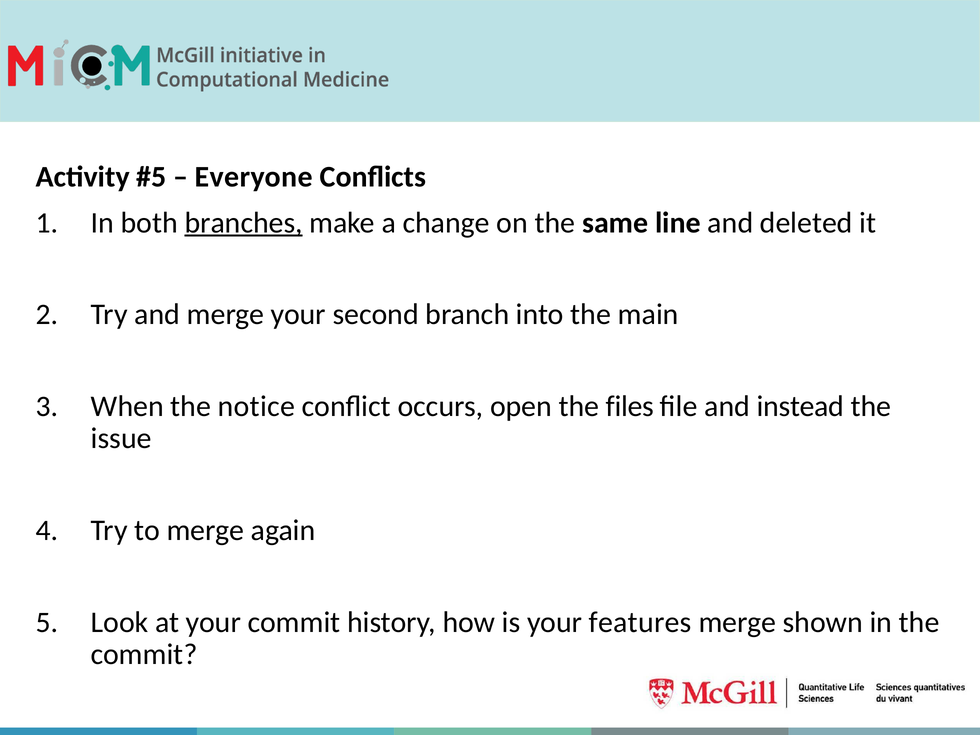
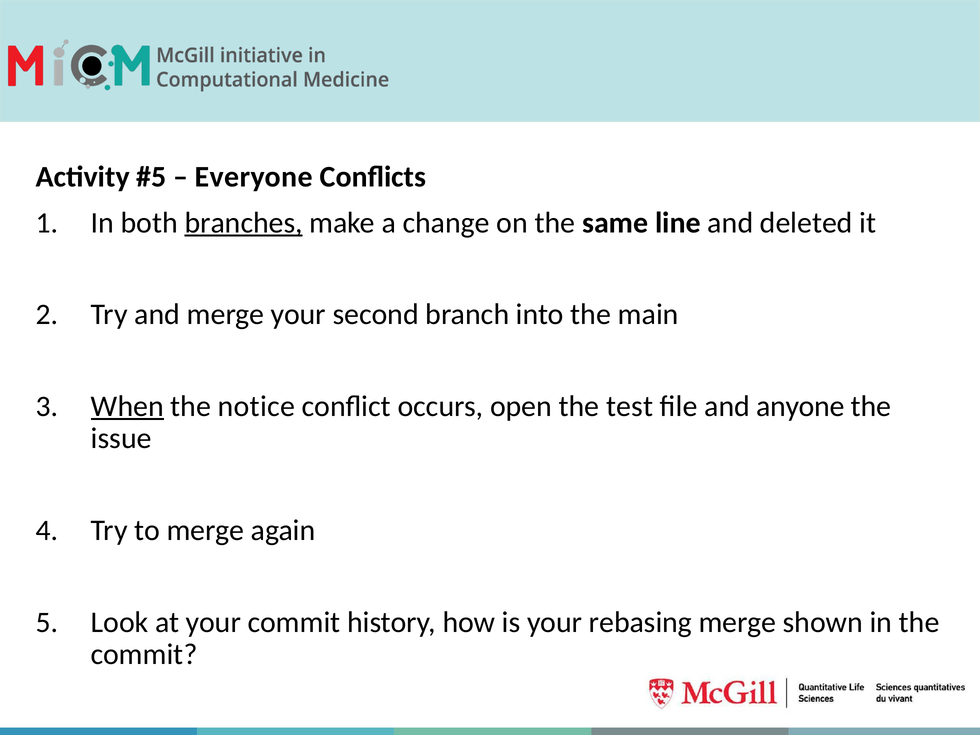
When underline: none -> present
files: files -> test
instead: instead -> anyone
features: features -> rebasing
